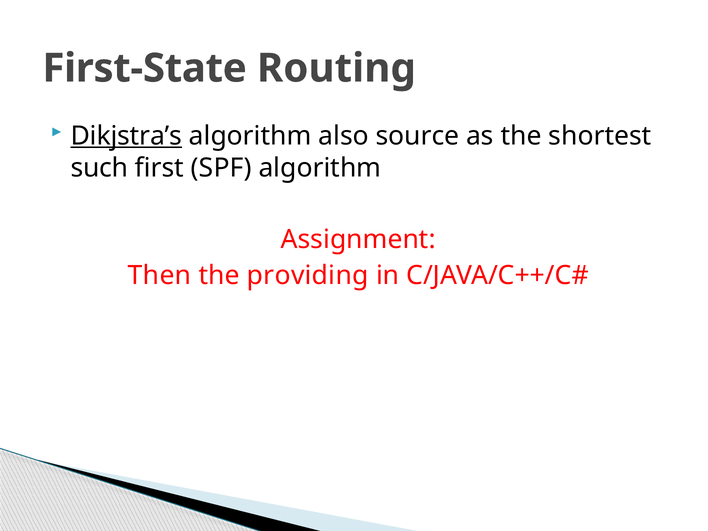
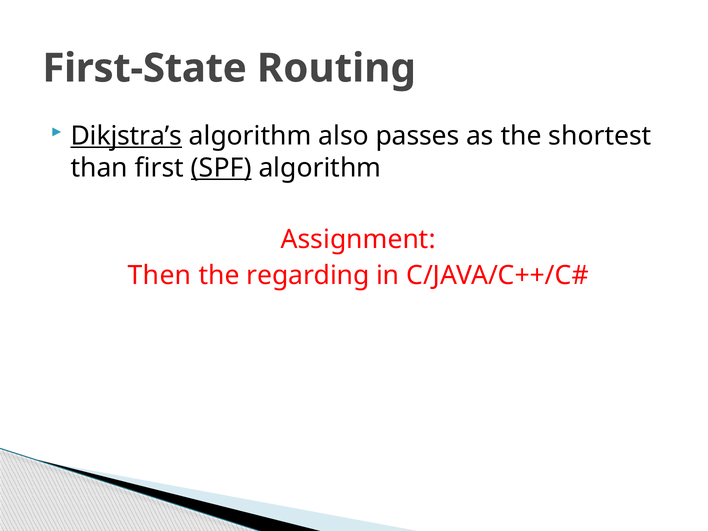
source: source -> passes
such: such -> than
SPF underline: none -> present
providing: providing -> regarding
